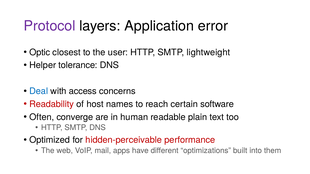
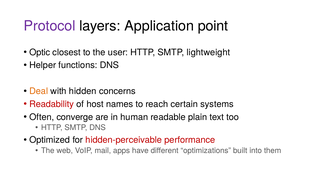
error: error -> point
tolerance: tolerance -> functions
Deal colour: blue -> orange
access: access -> hidden
software: software -> systems
